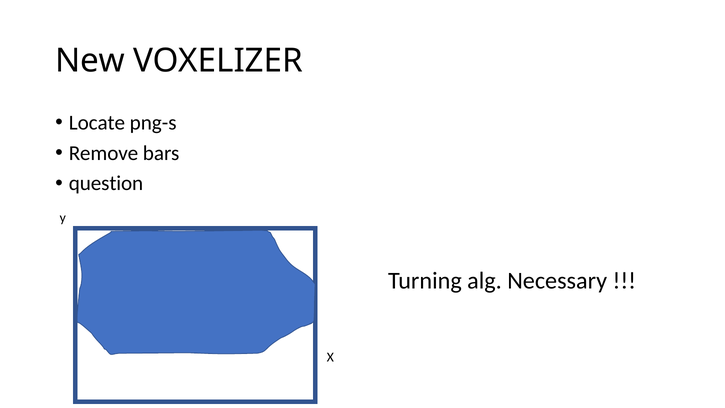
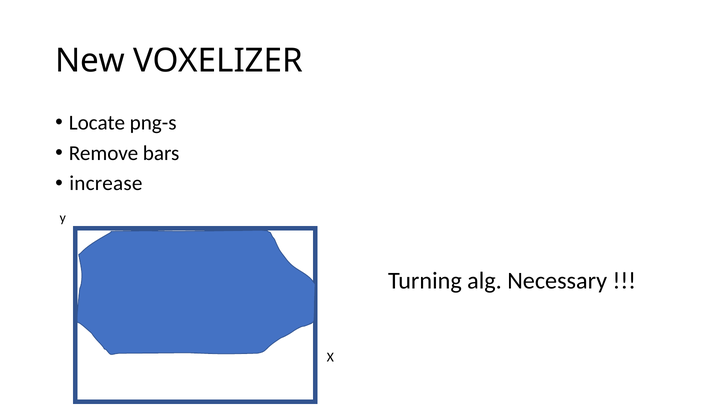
question: question -> increase
